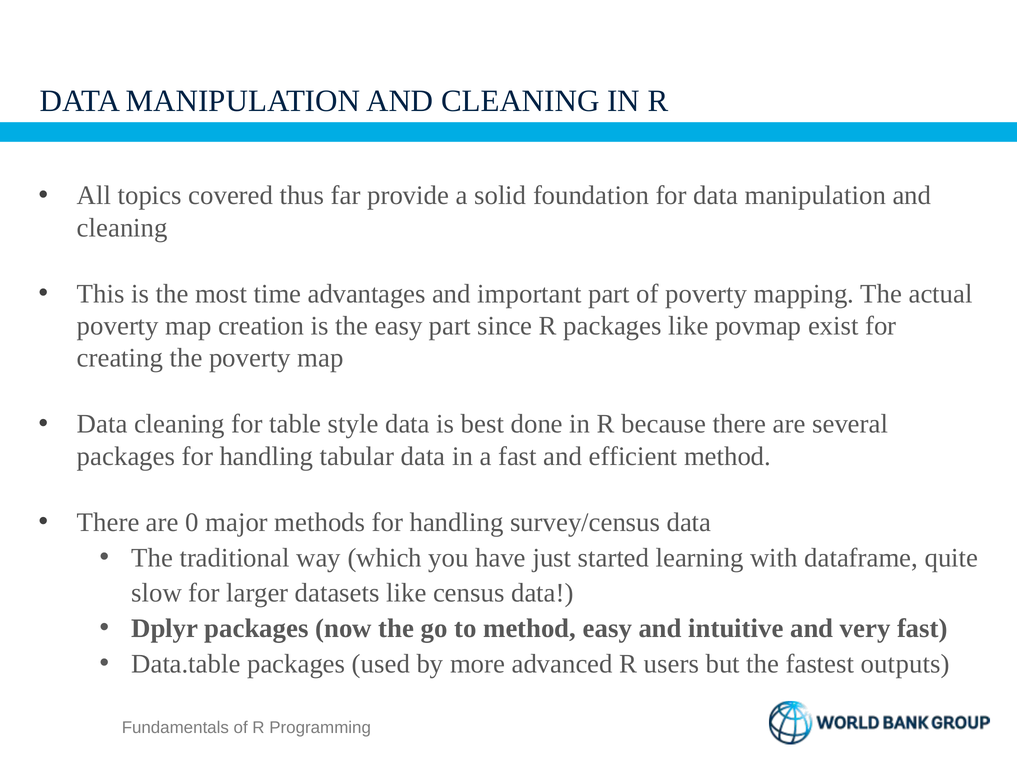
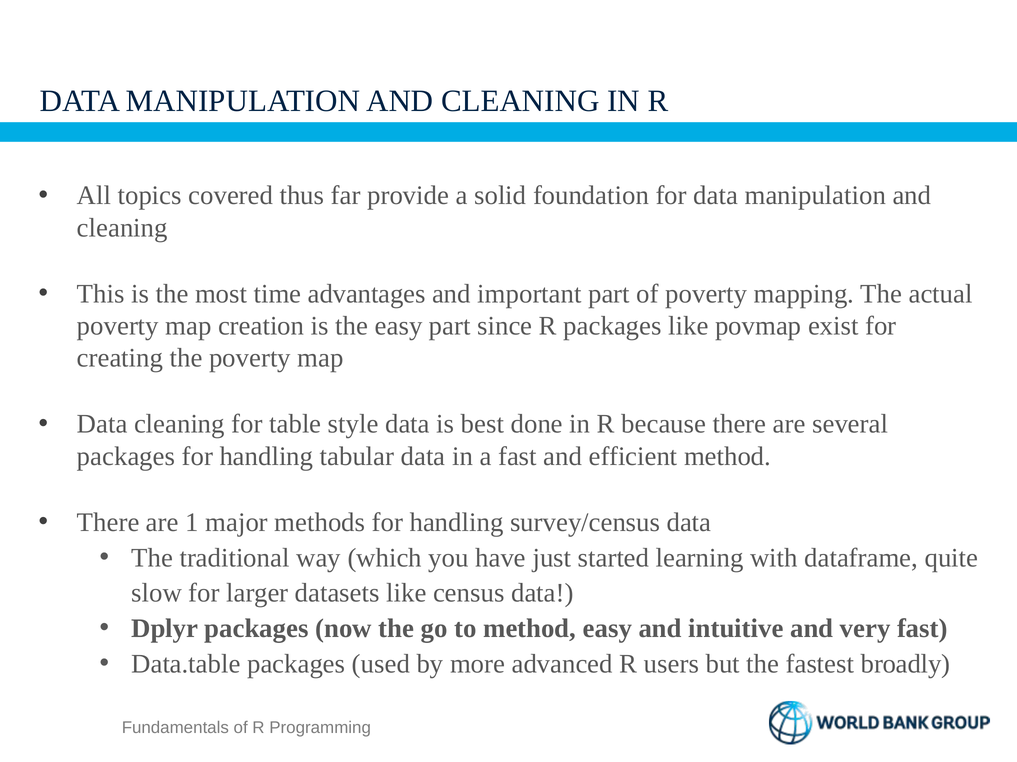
0: 0 -> 1
outputs: outputs -> broadly
